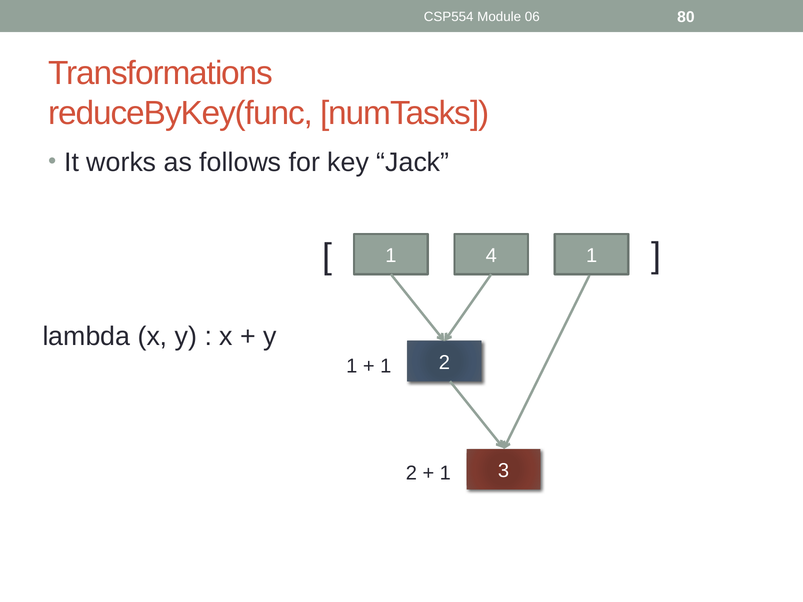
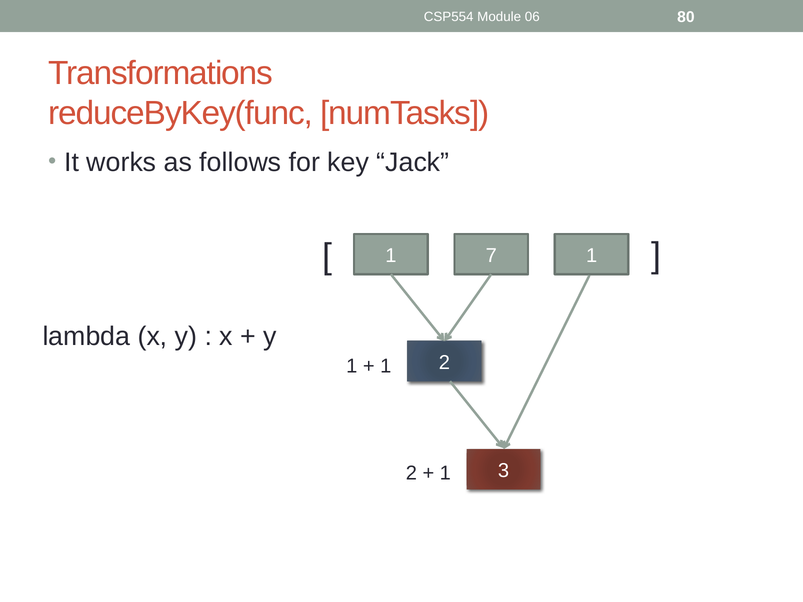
4: 4 -> 7
